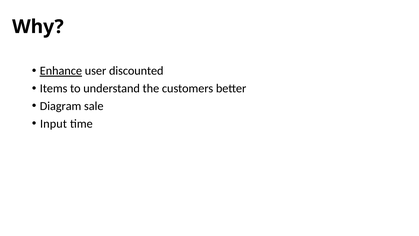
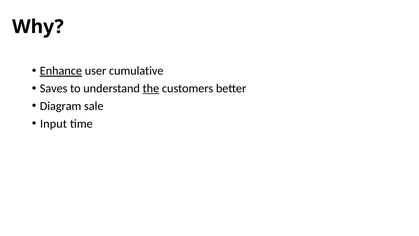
discounted: discounted -> cumulative
Items: Items -> Saves
the underline: none -> present
